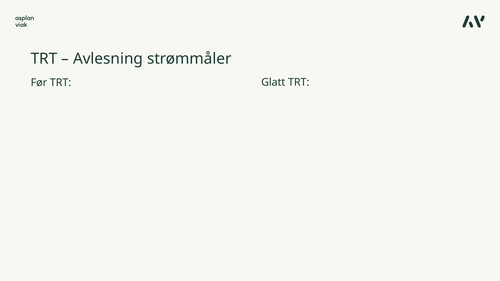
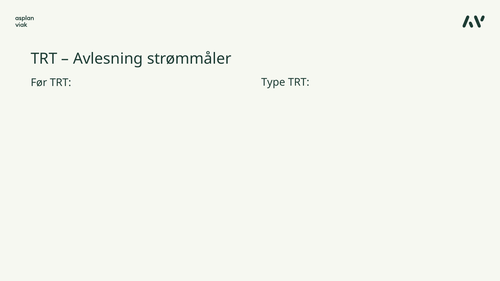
Glatt: Glatt -> Type
